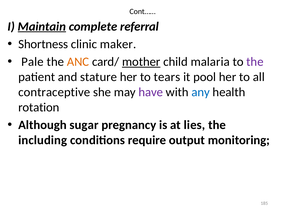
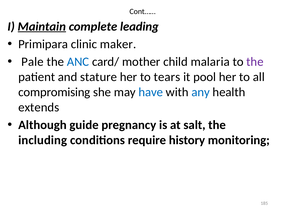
referral: referral -> leading
Shortness: Shortness -> Primipara
ANC colour: orange -> blue
mother underline: present -> none
contraceptive: contraceptive -> compromising
have colour: purple -> blue
rotation: rotation -> extends
sugar: sugar -> guide
lies: lies -> salt
output: output -> history
